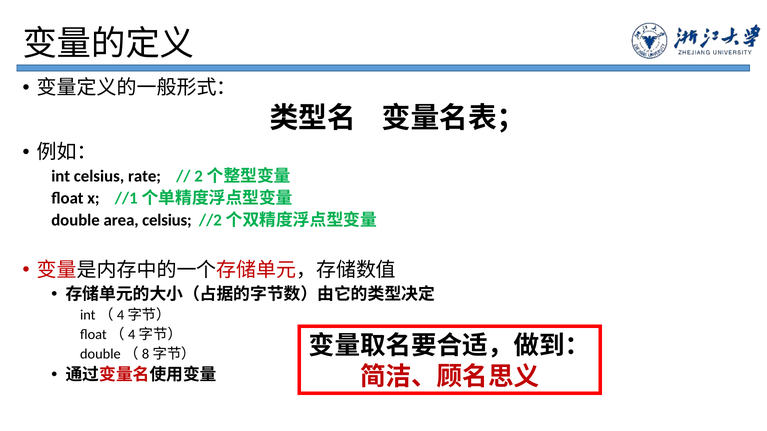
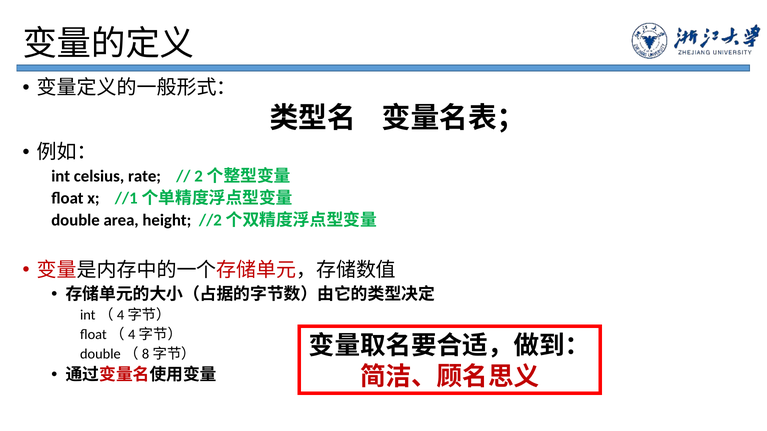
area celsius: celsius -> height
